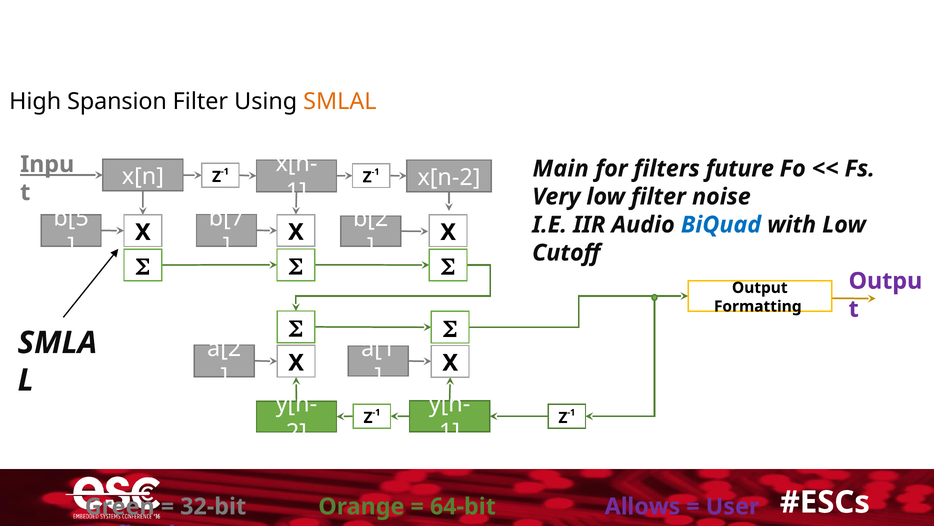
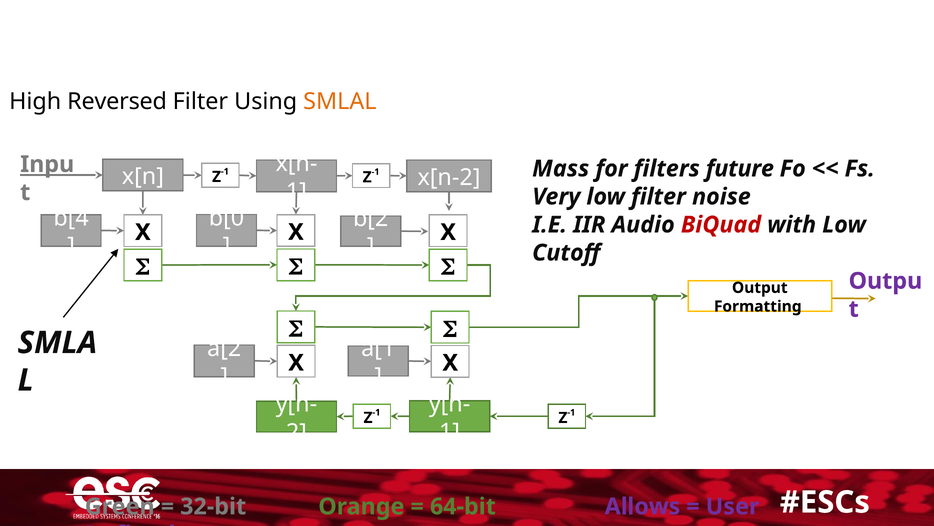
Spansion: Spansion -> Reversed
Main: Main -> Mass
b[7: b[7 -> b[0
b[5: b[5 -> b[4
BiQuad colour: blue -> red
